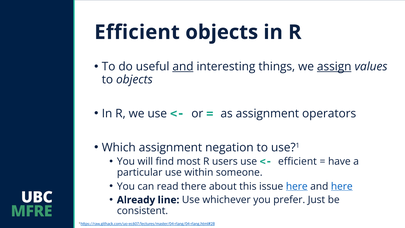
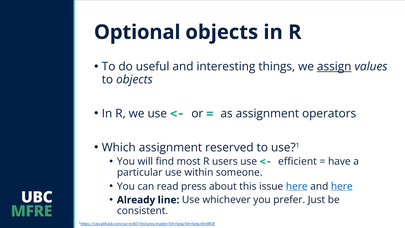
Efficient at (137, 32): Efficient -> Optional
and at (183, 67) underline: present -> none
negation: negation -> reserved
there: there -> press
